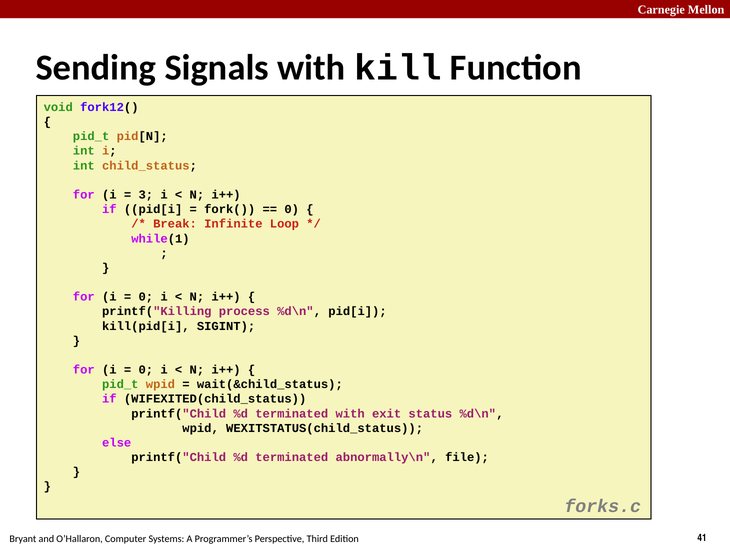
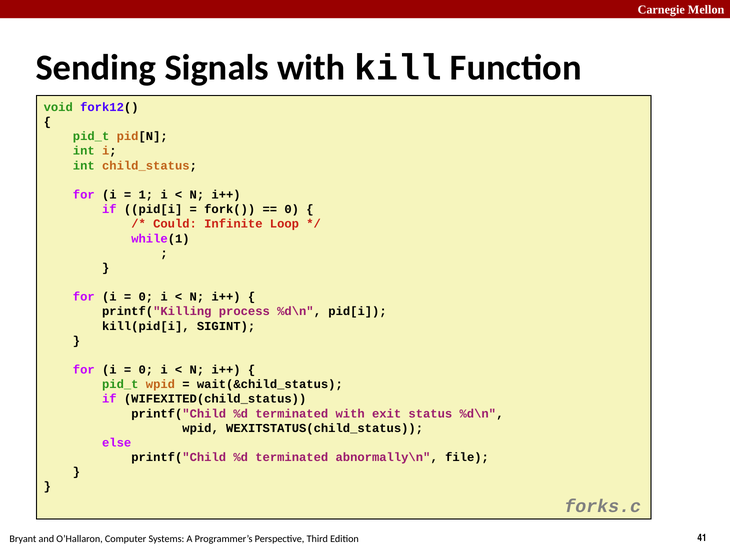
3: 3 -> 1
Break: Break -> Could
